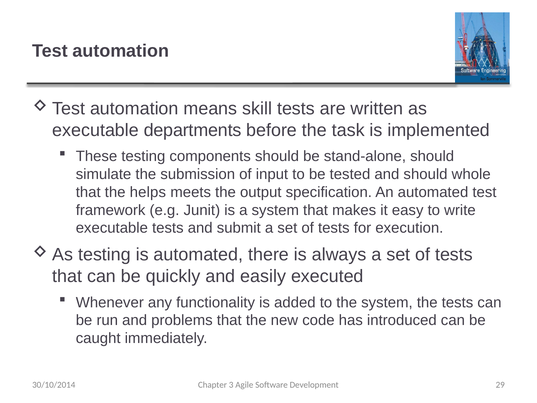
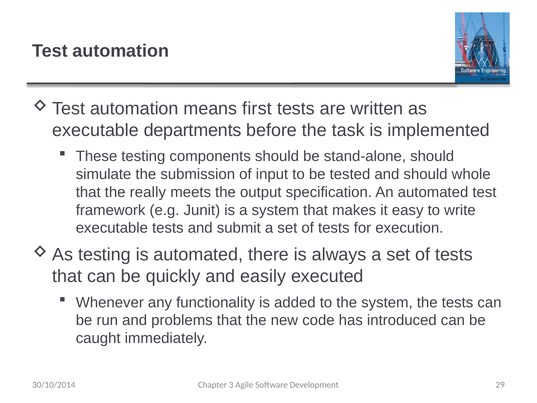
skill: skill -> first
helps: helps -> really
